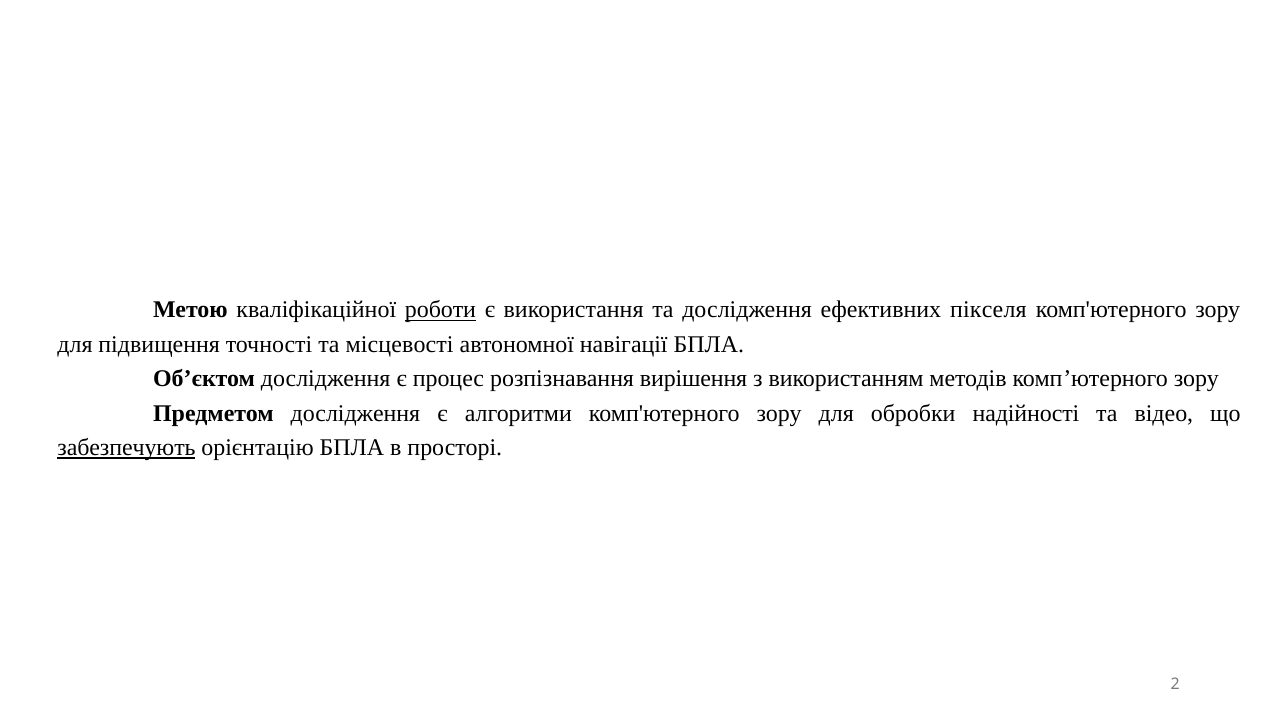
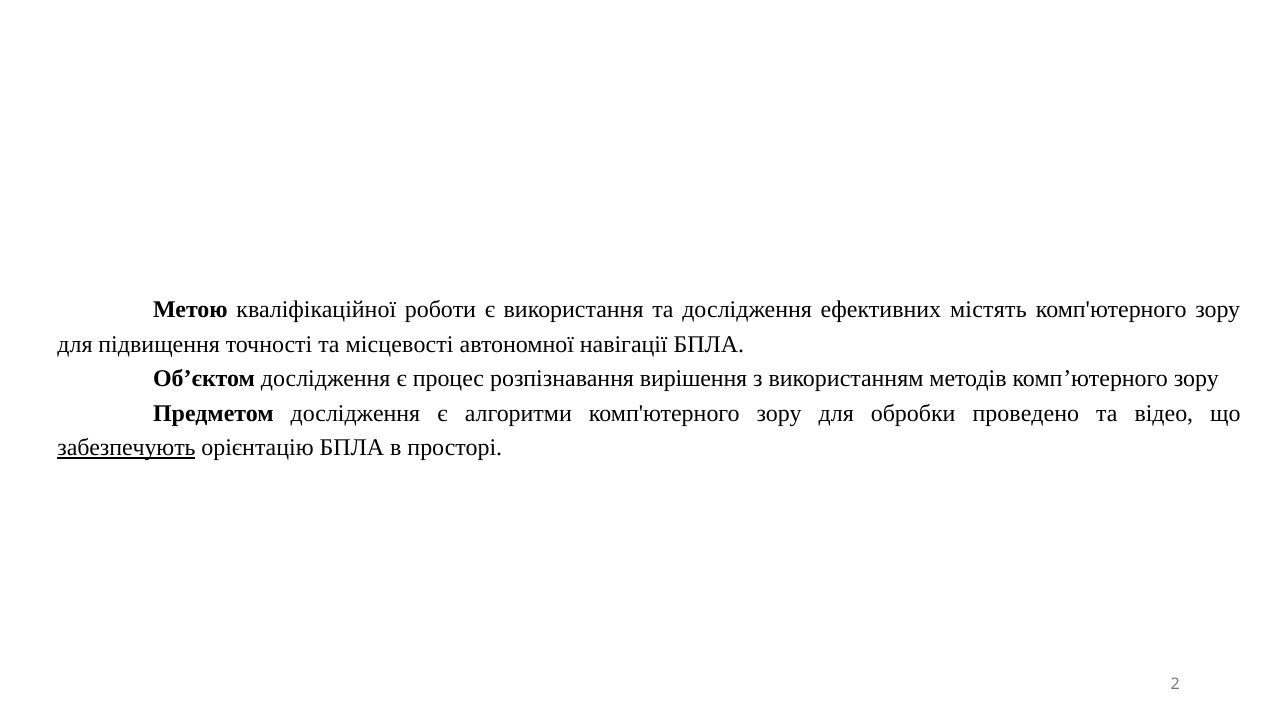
роботи underline: present -> none
пікселя: пікселя -> містять
надійності: надійності -> проведено
